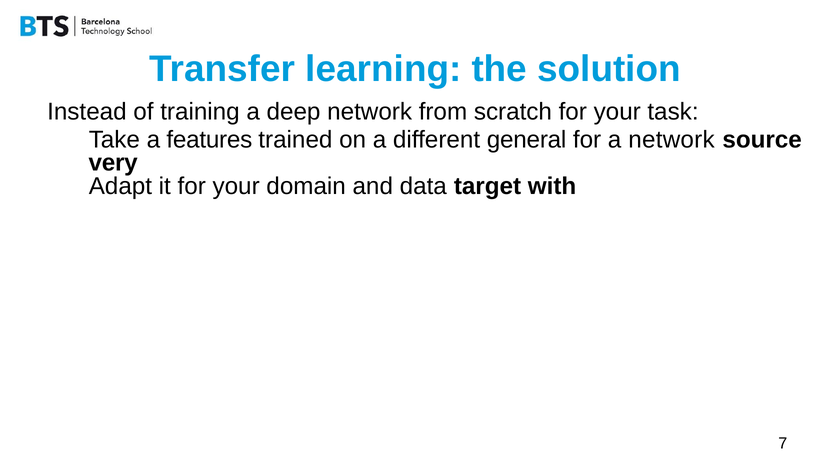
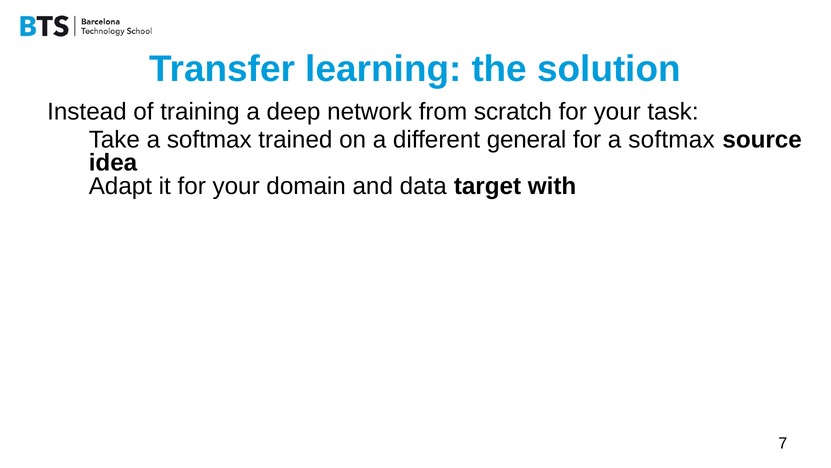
Take a features: features -> softmax
for a network: network -> softmax
very: very -> idea
